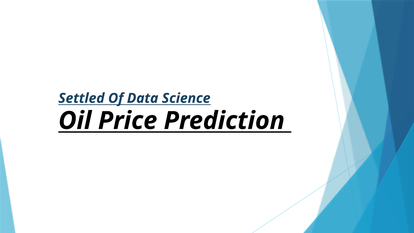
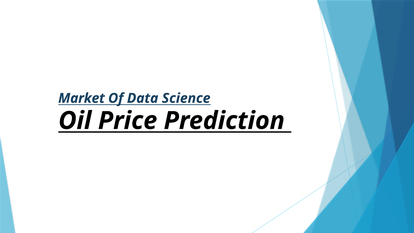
Settled: Settled -> Market
